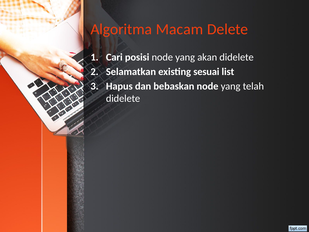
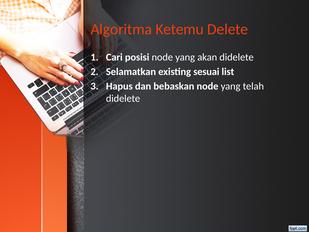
Macam: Macam -> Ketemu
